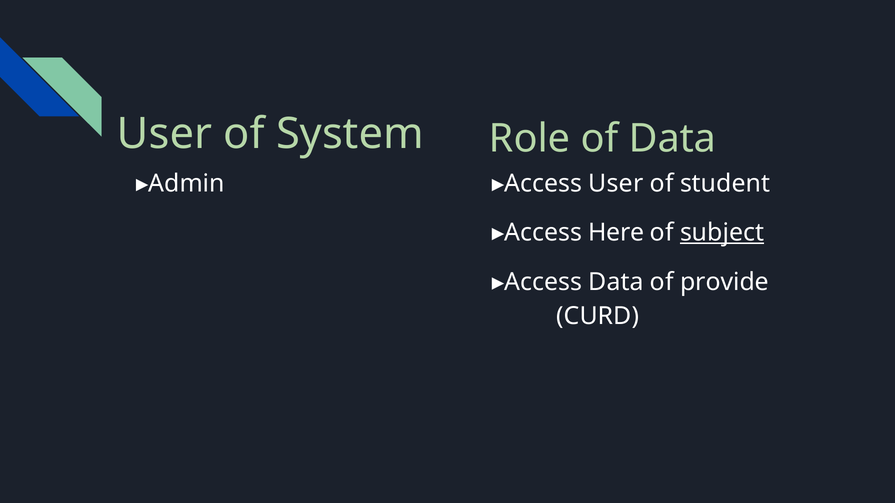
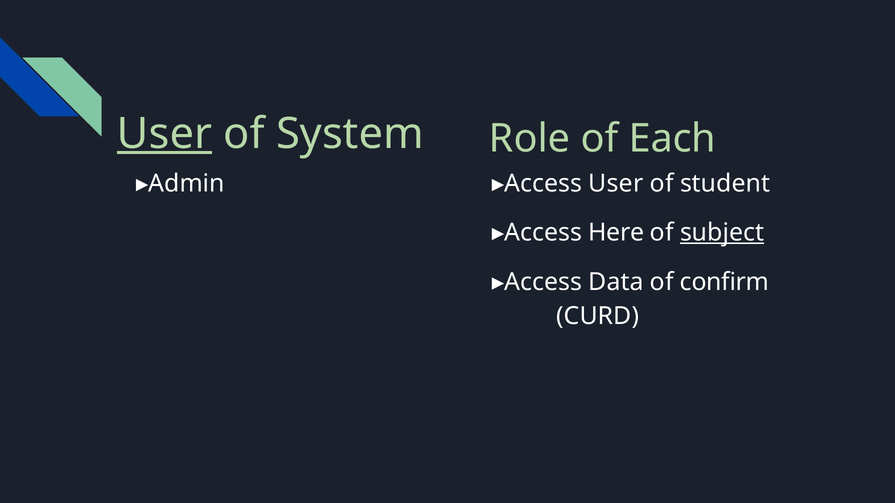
User at (165, 134) underline: none -> present
of Data: Data -> Each
provide: provide -> confirm
